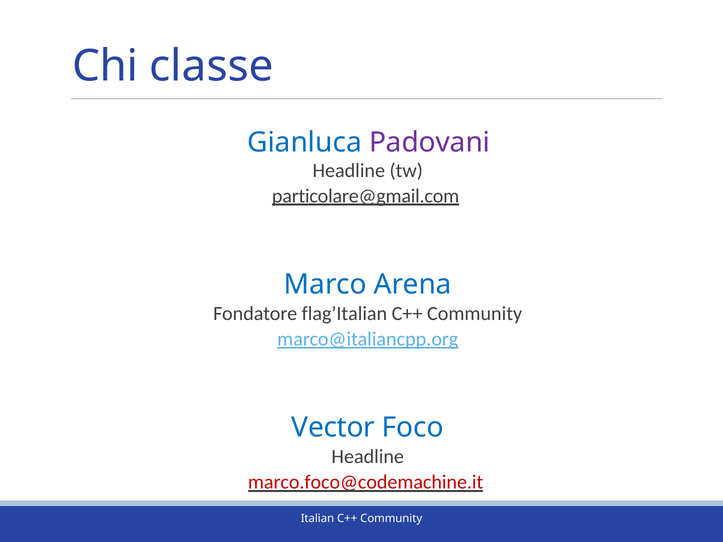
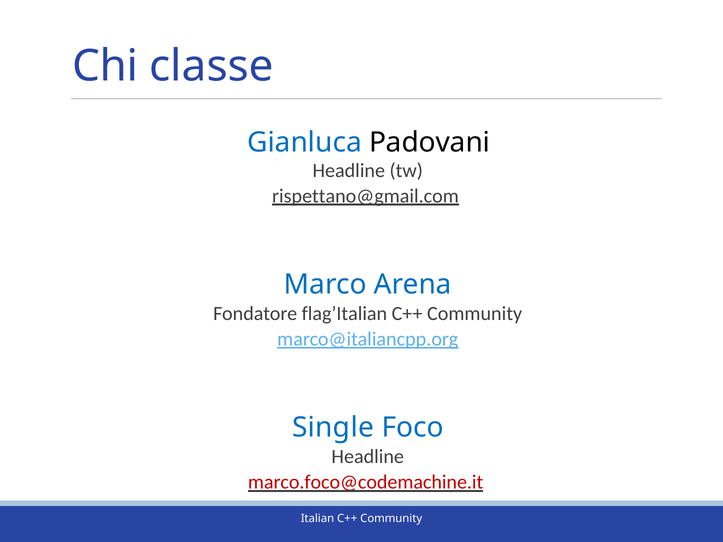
Padovani colour: purple -> black
particolare@gmail.com: particolare@gmail.com -> rispettano@gmail.com
Vector: Vector -> Single
